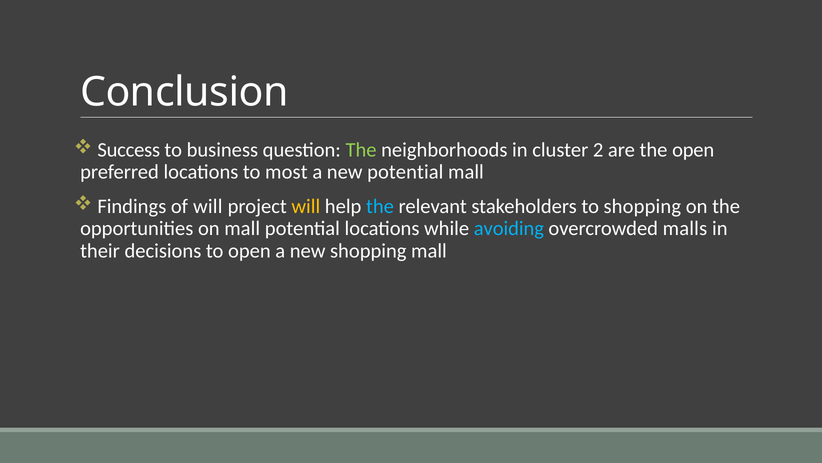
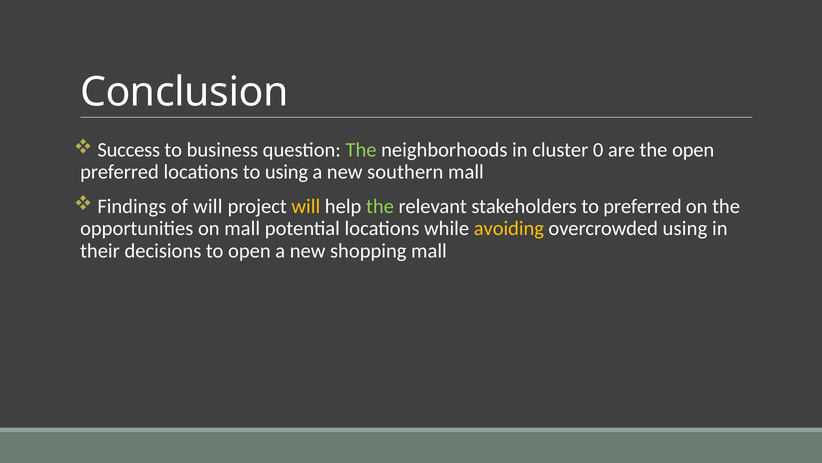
2: 2 -> 0
to most: most -> using
new potential: potential -> southern
the at (380, 206) colour: light blue -> light green
to shopping: shopping -> preferred
avoiding colour: light blue -> yellow
overcrowded malls: malls -> using
